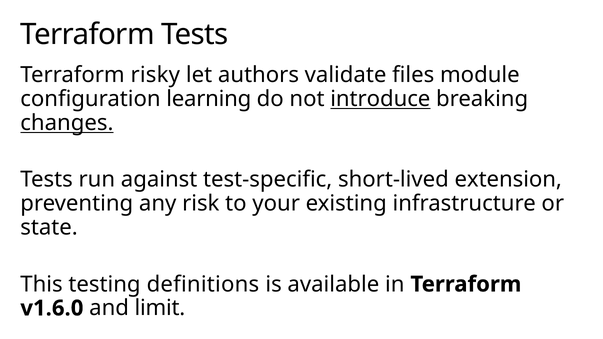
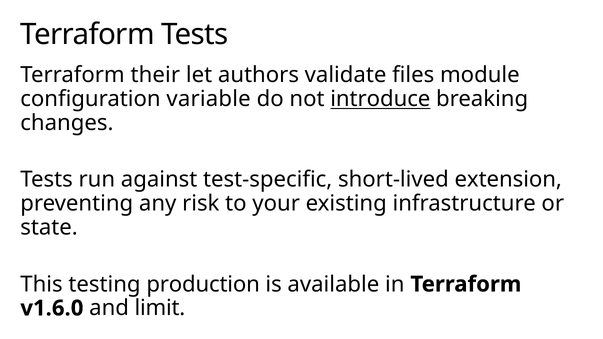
risky: risky -> their
learning: learning -> variable
changes underline: present -> none
definitions: definitions -> production
